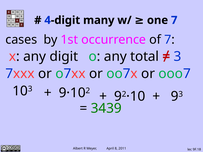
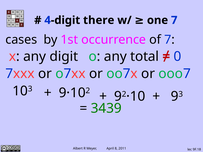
many: many -> there
3 at (177, 56): 3 -> 0
